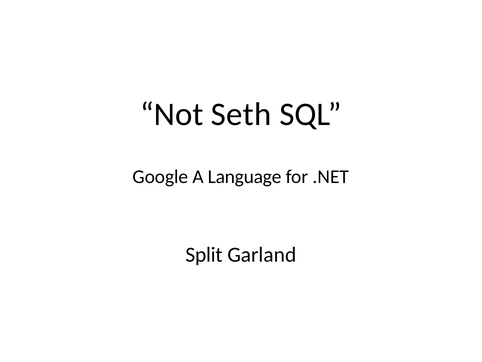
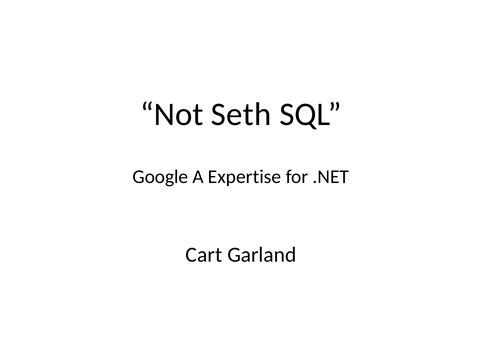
Language: Language -> Expertise
Split: Split -> Cart
